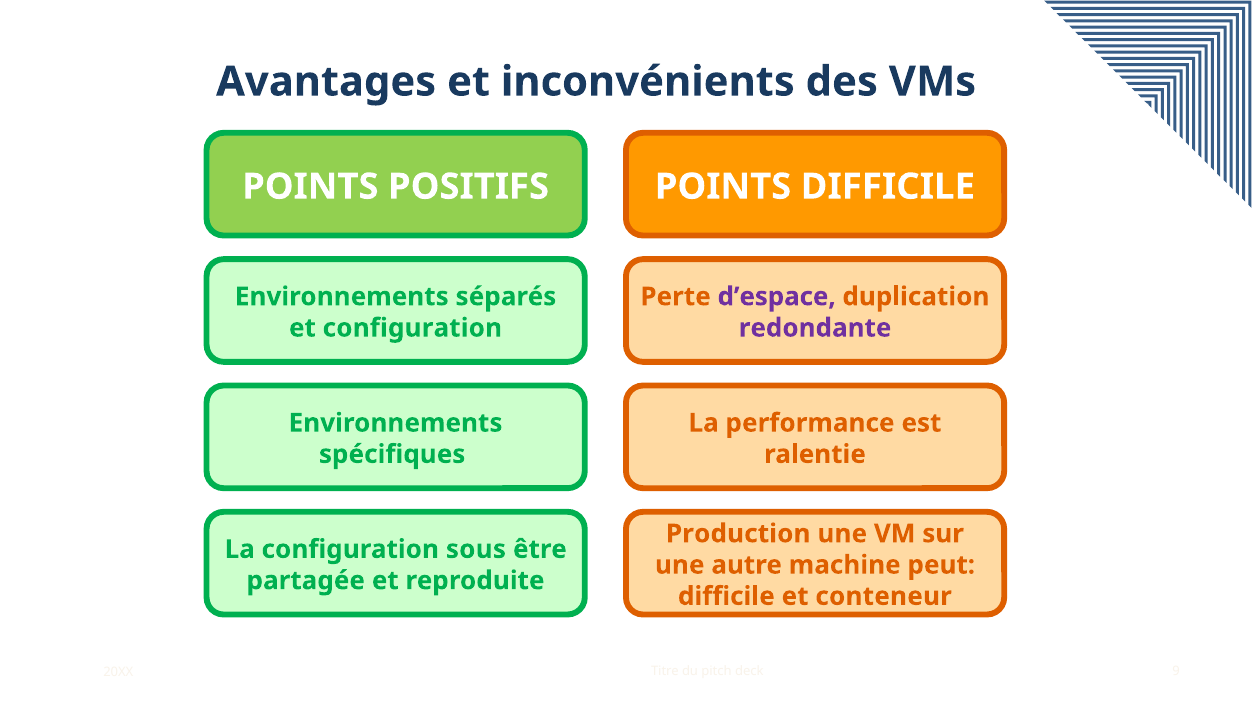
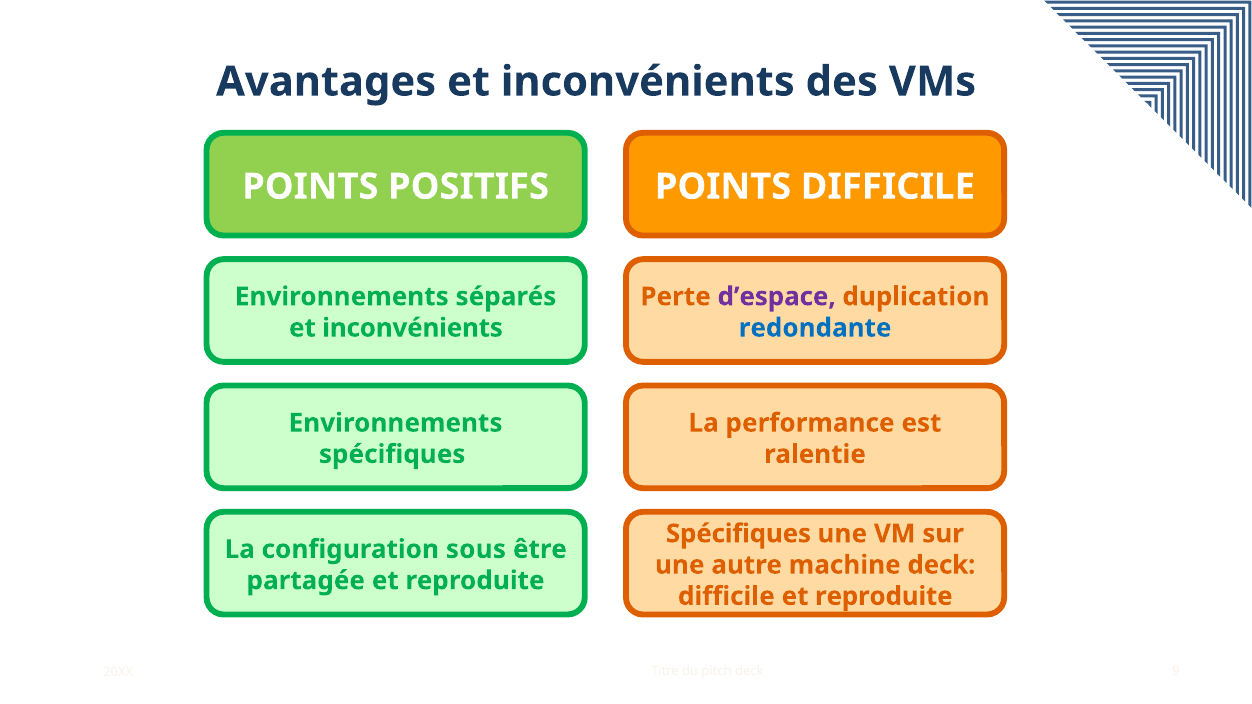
configuration at (412, 328): configuration -> inconvénients
redondante colour: purple -> blue
Production at (738, 534): Production -> Spécifiques
machine peut: peut -> deck
difficile et conteneur: conteneur -> reproduite
